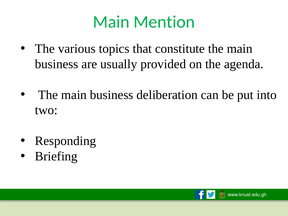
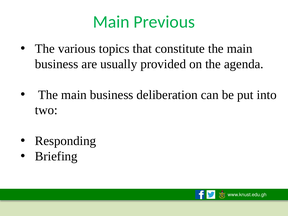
Mention: Mention -> Previous
